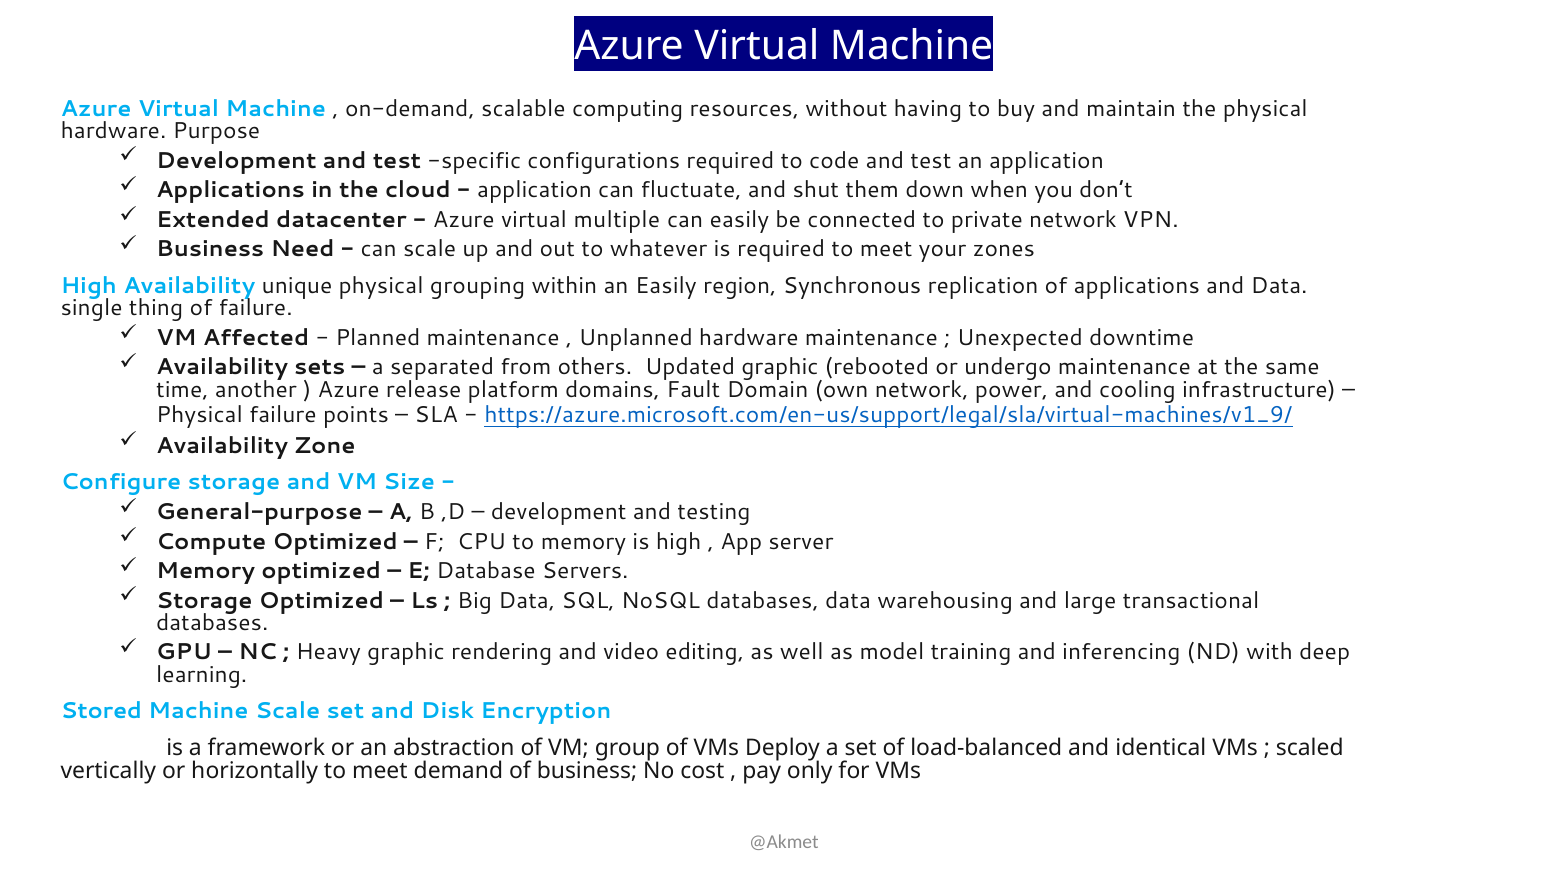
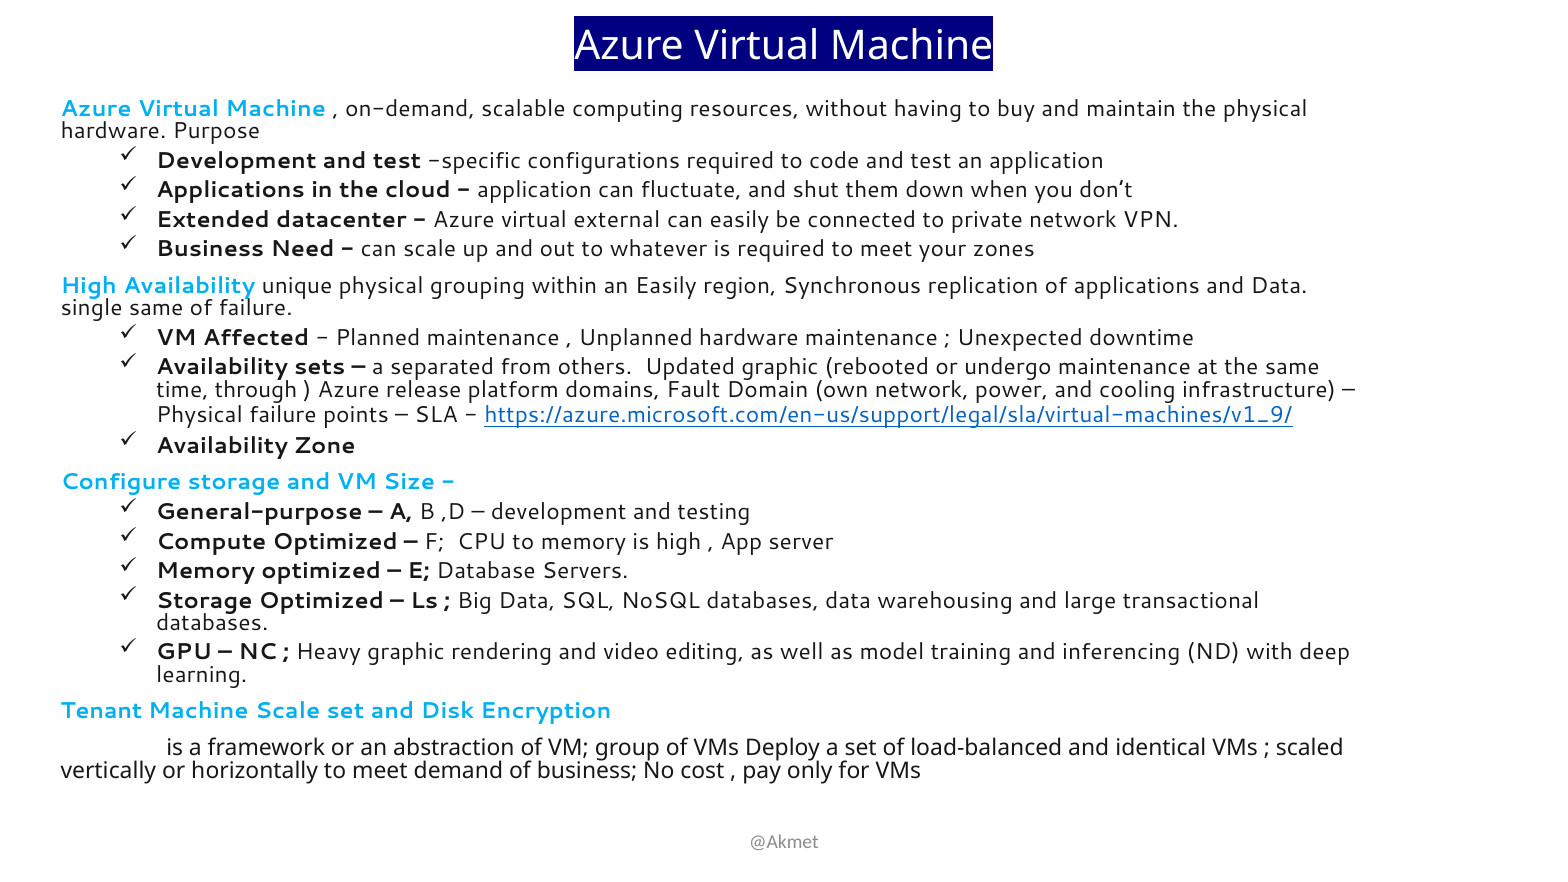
multiple: multiple -> external
single thing: thing -> same
another: another -> through
Stored: Stored -> Tenant
